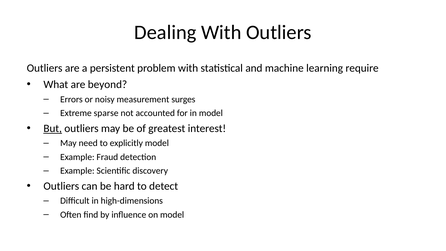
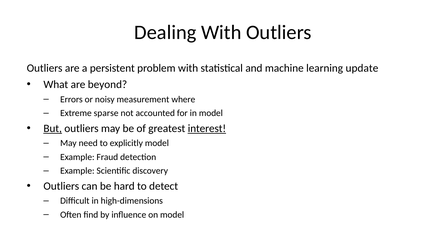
require: require -> update
surges: surges -> where
interest underline: none -> present
